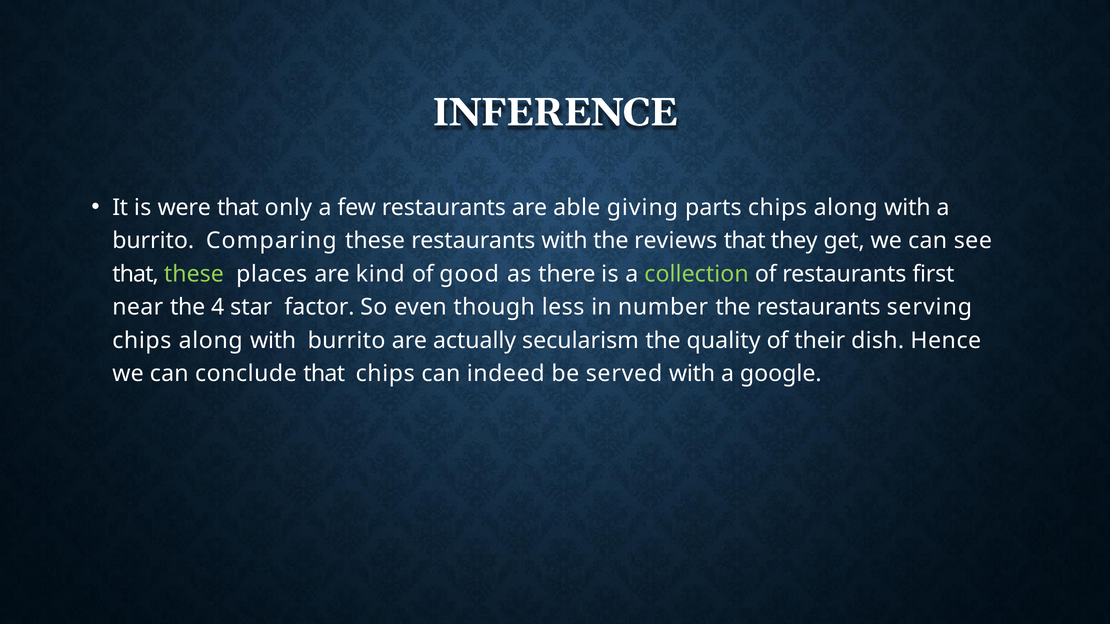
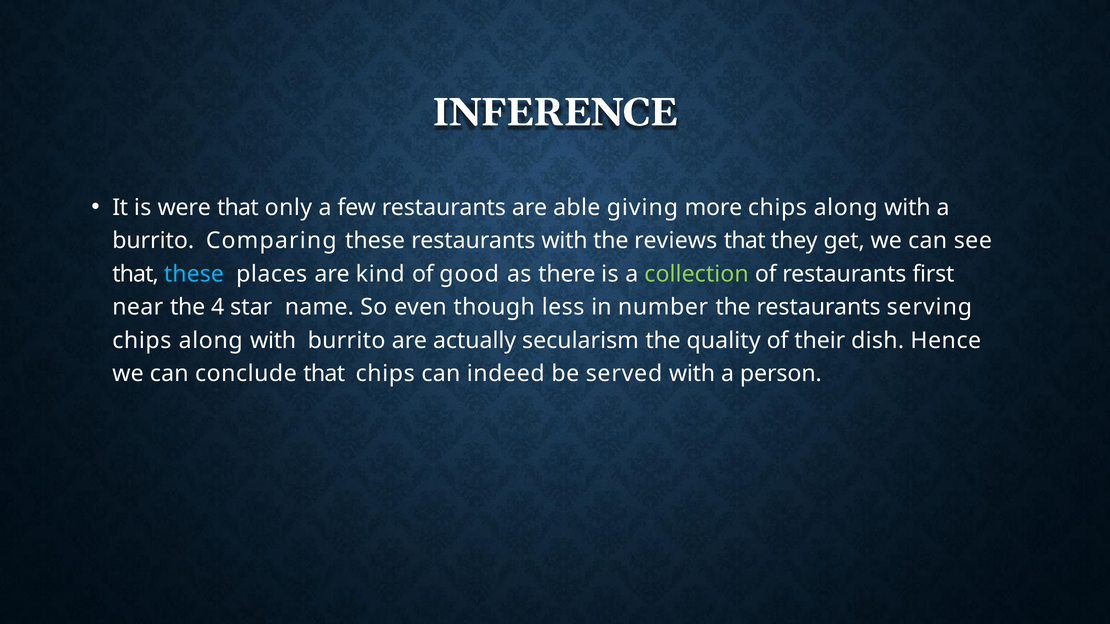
parts: parts -> more
these at (194, 274) colour: light green -> light blue
factor: factor -> name
google: google -> person
